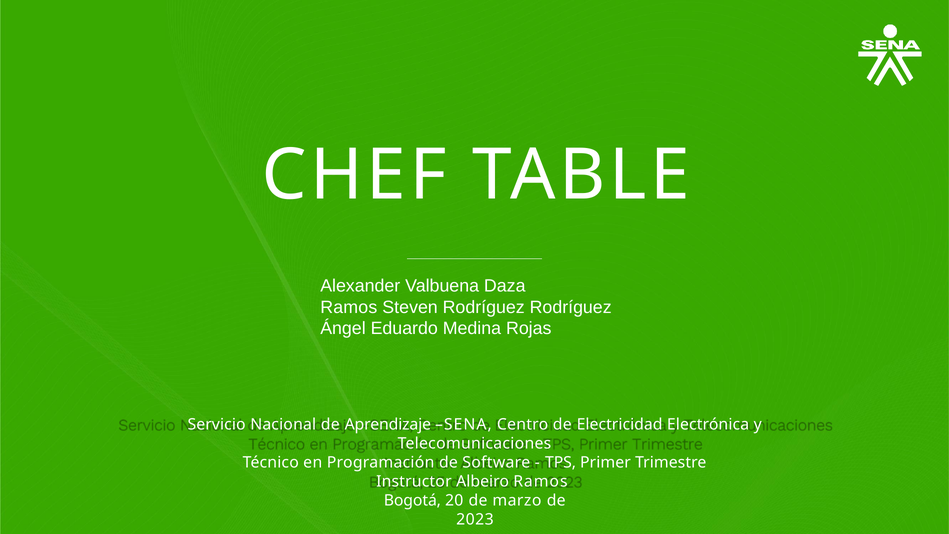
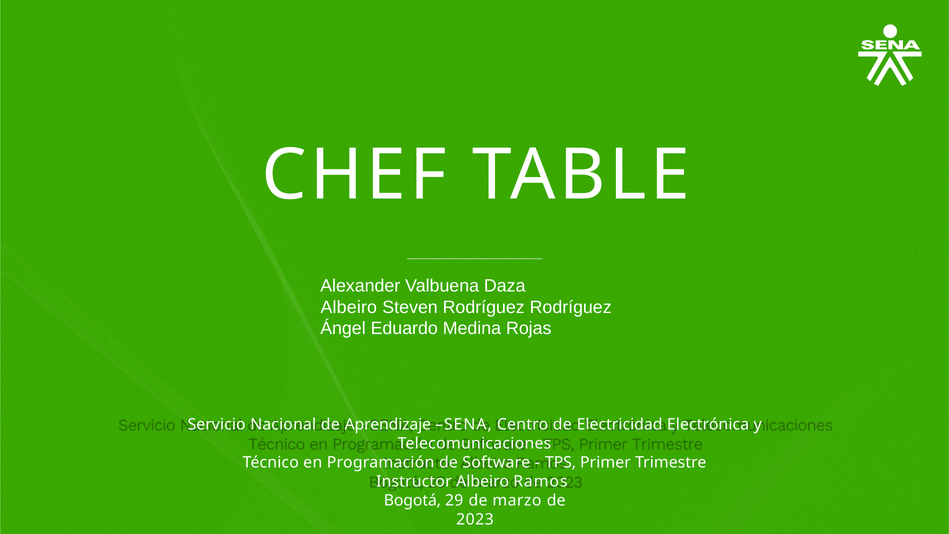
Ramos at (349, 307): Ramos -> Albeiro
20: 20 -> 29
